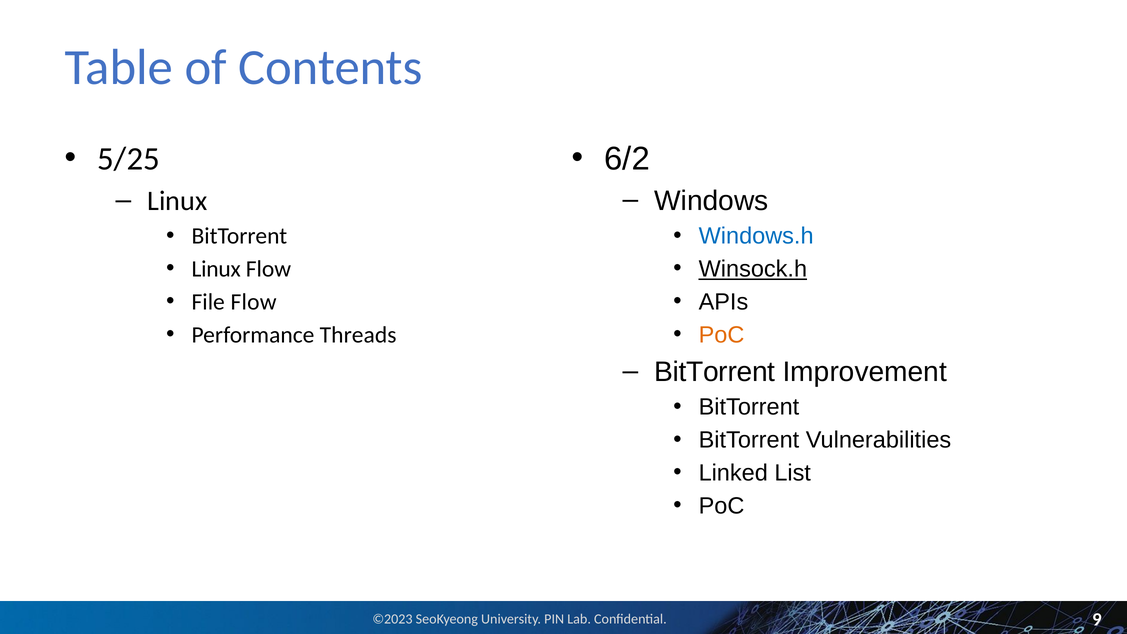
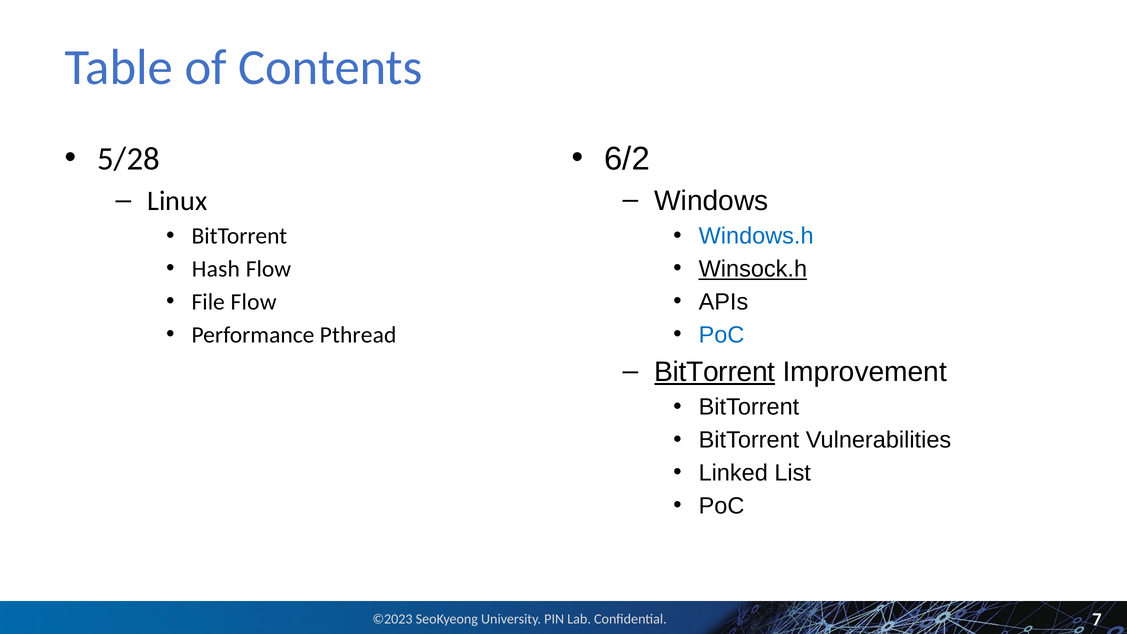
5/25: 5/25 -> 5/28
Linux at (216, 269): Linux -> Hash
Threads: Threads -> Pthread
PoC at (722, 335) colour: orange -> blue
BitTorrent at (715, 372) underline: none -> present
9: 9 -> 7
